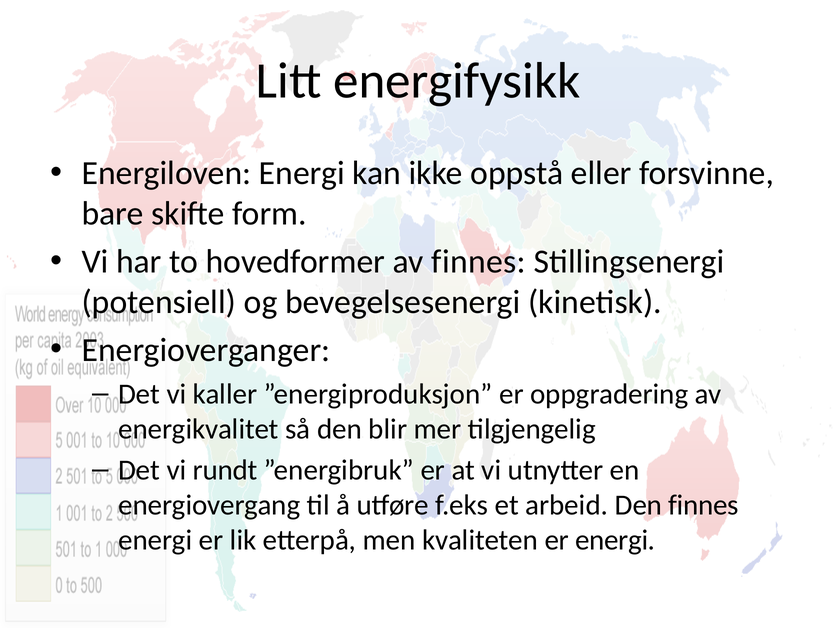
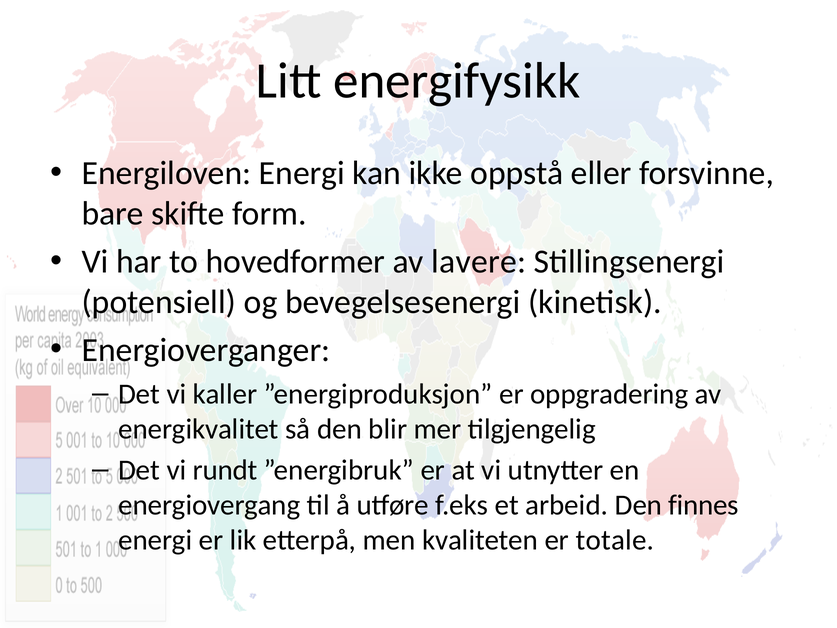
av finnes: finnes -> lavere
er energi: energi -> totale
